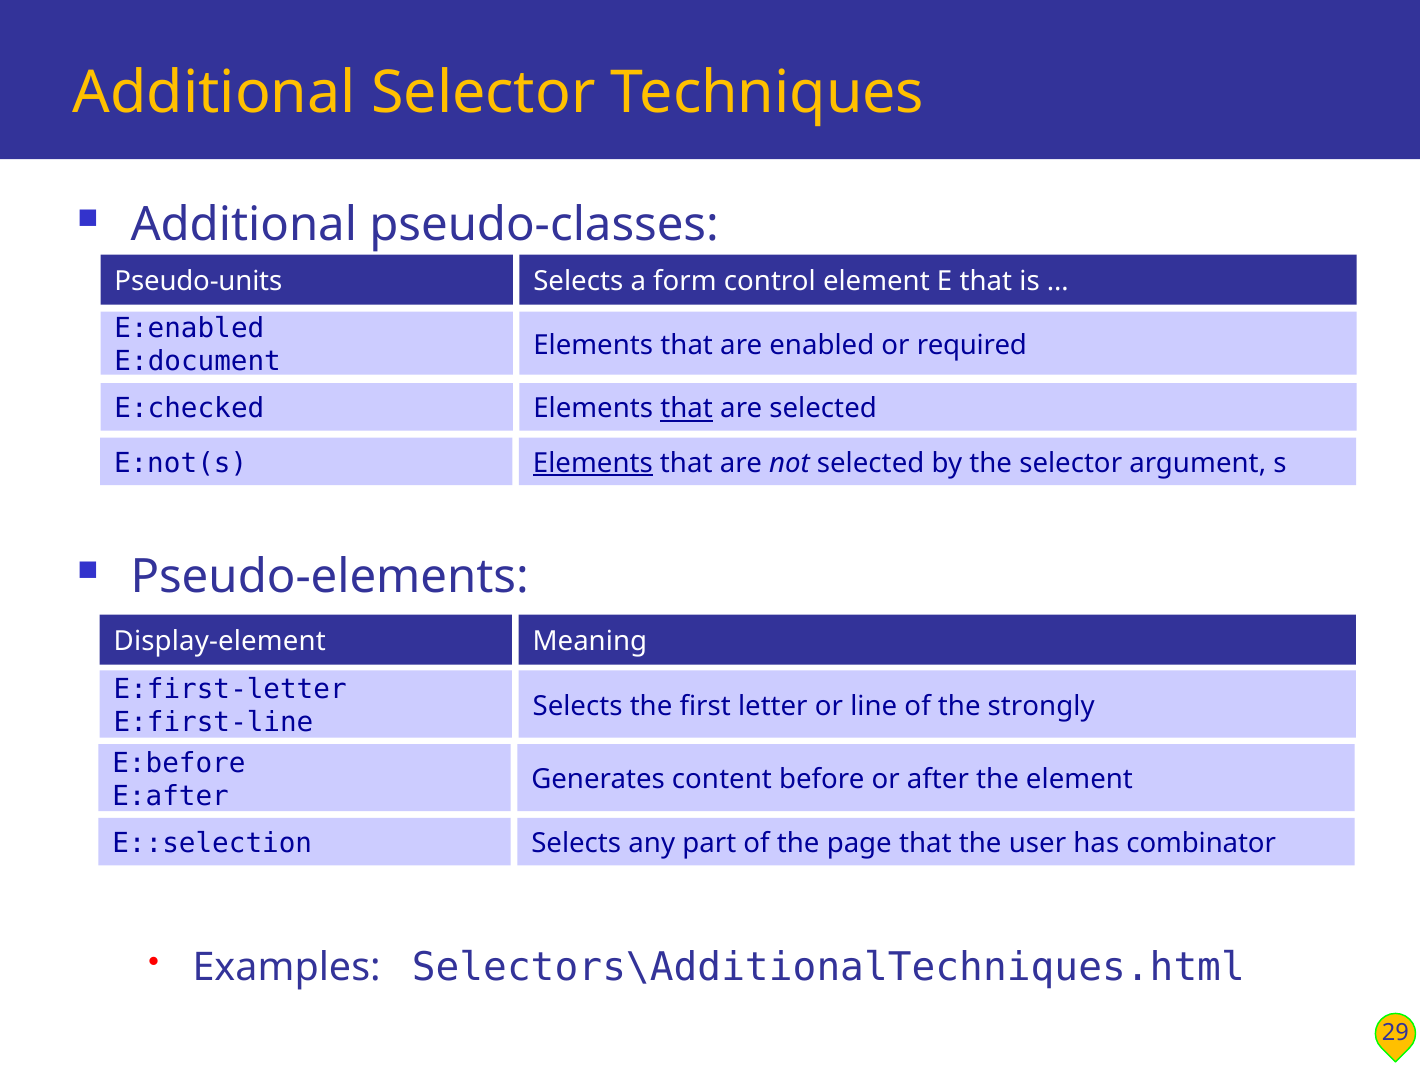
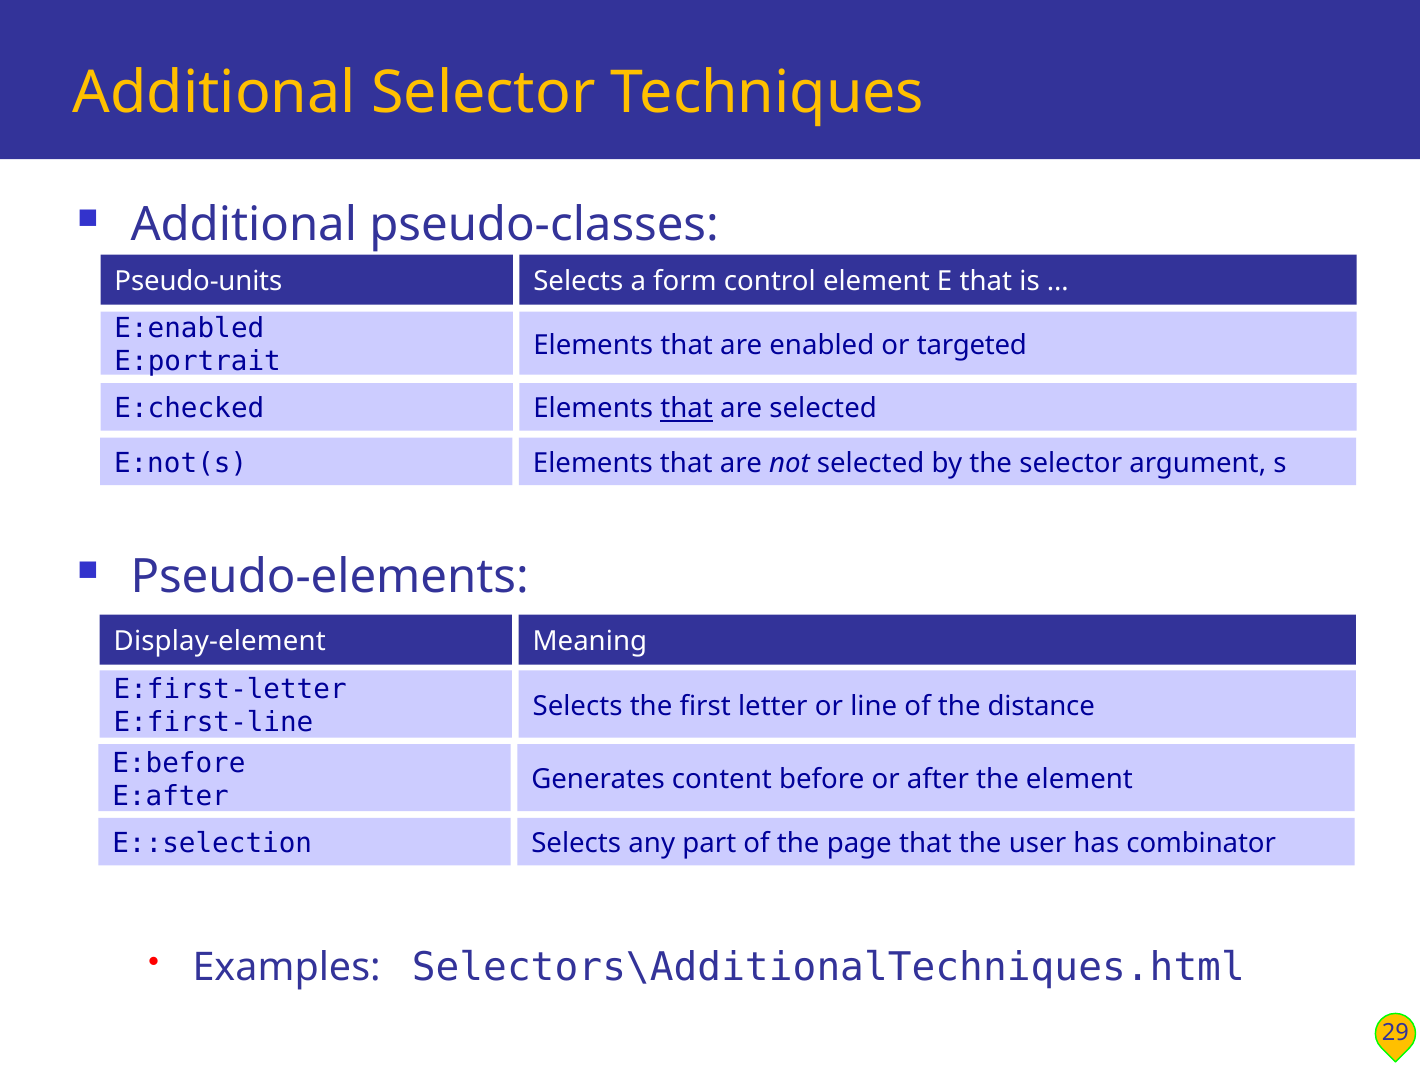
E:document: E:document -> E:portrait
required: required -> targeted
Elements at (593, 463) underline: present -> none
strongly: strongly -> distance
